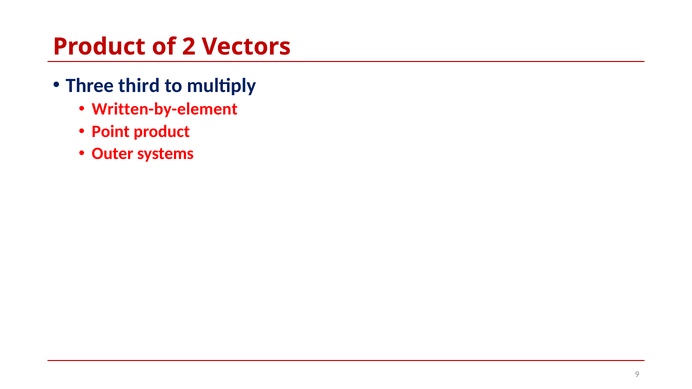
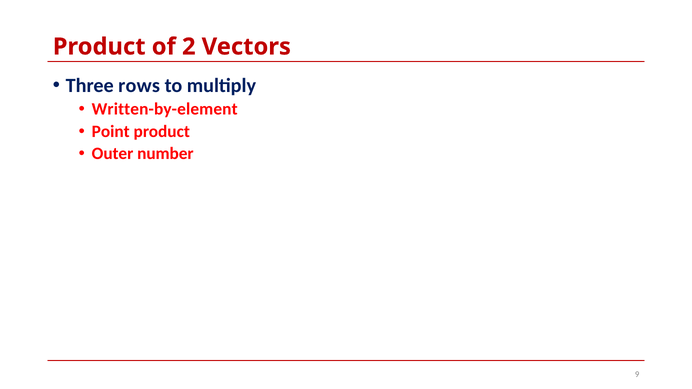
third: third -> rows
systems: systems -> number
